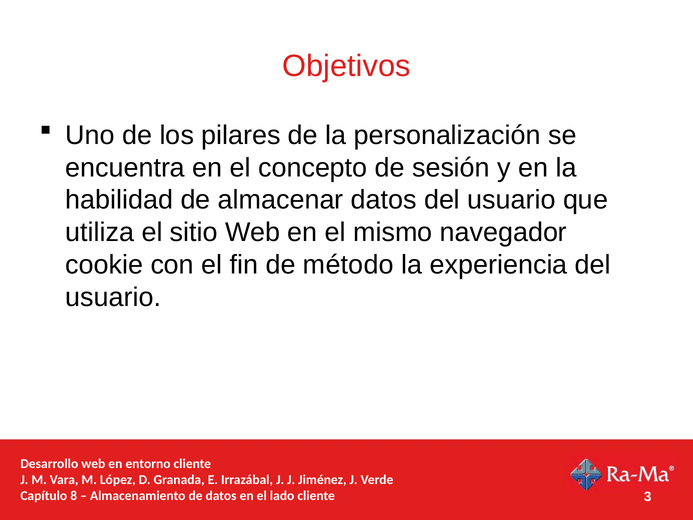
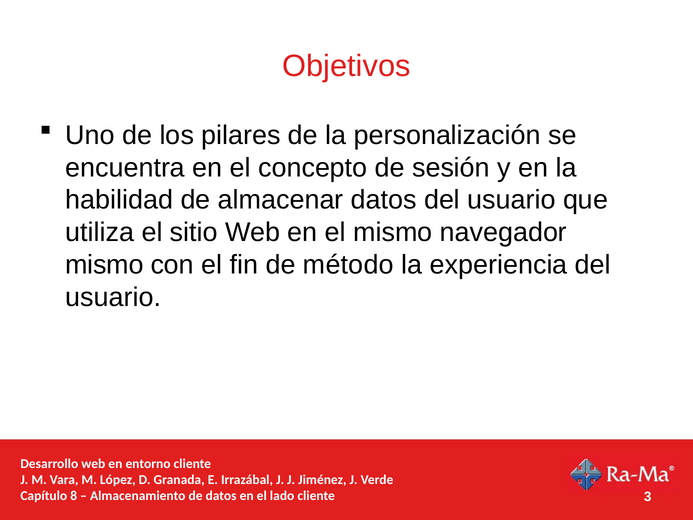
cookie at (104, 265): cookie -> mismo
